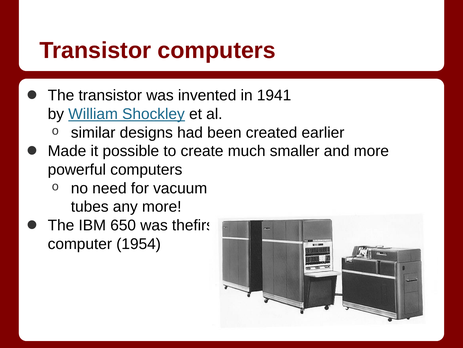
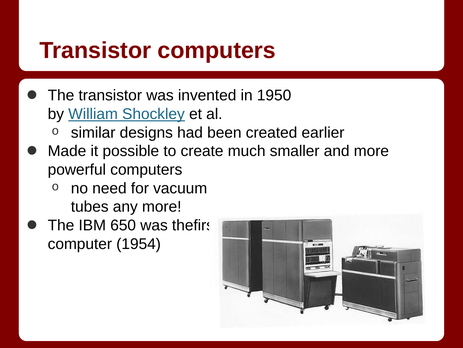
1941: 1941 -> 1950
